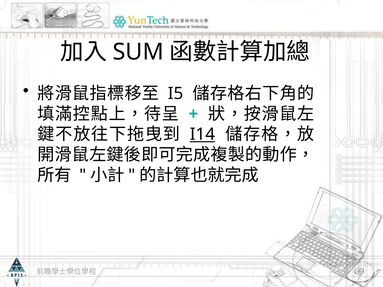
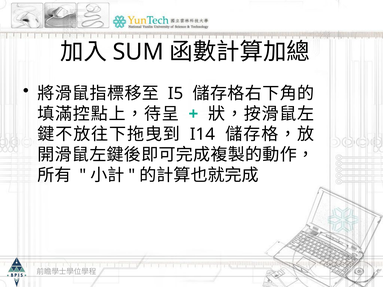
I14 underline: present -> none
